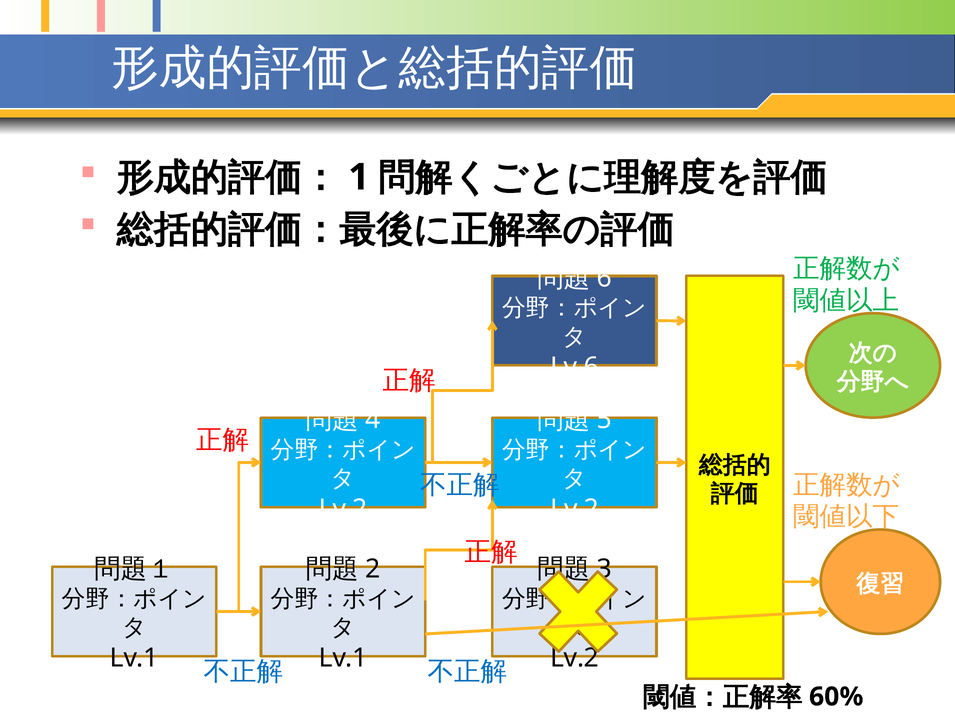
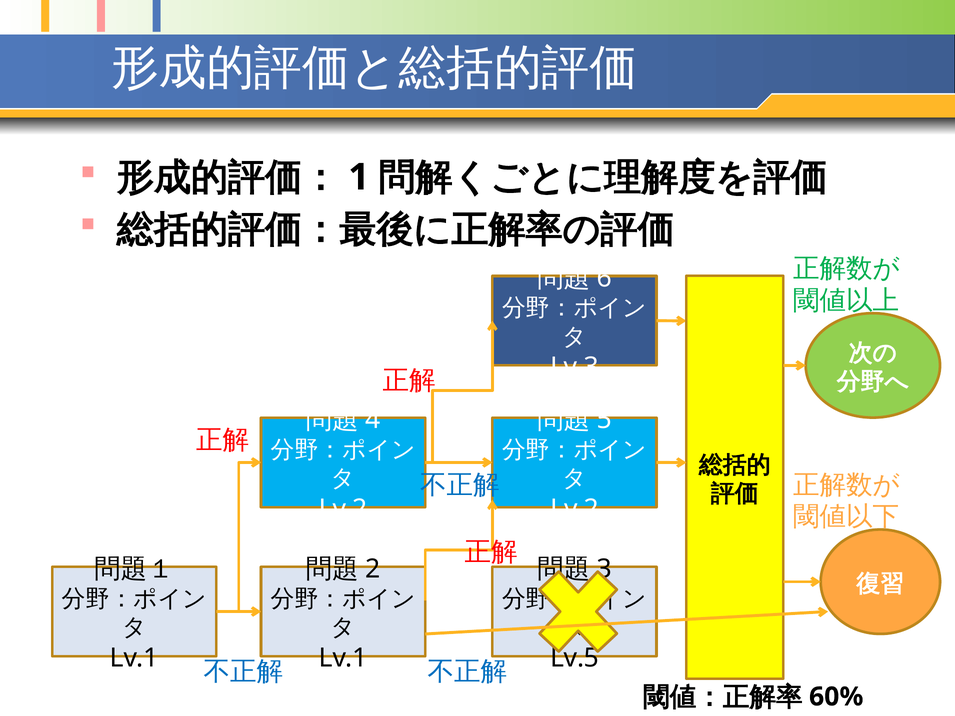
Lv.6: Lv.6 -> Lv.3
Lv.2 at (575, 658): Lv.2 -> Lv.5
